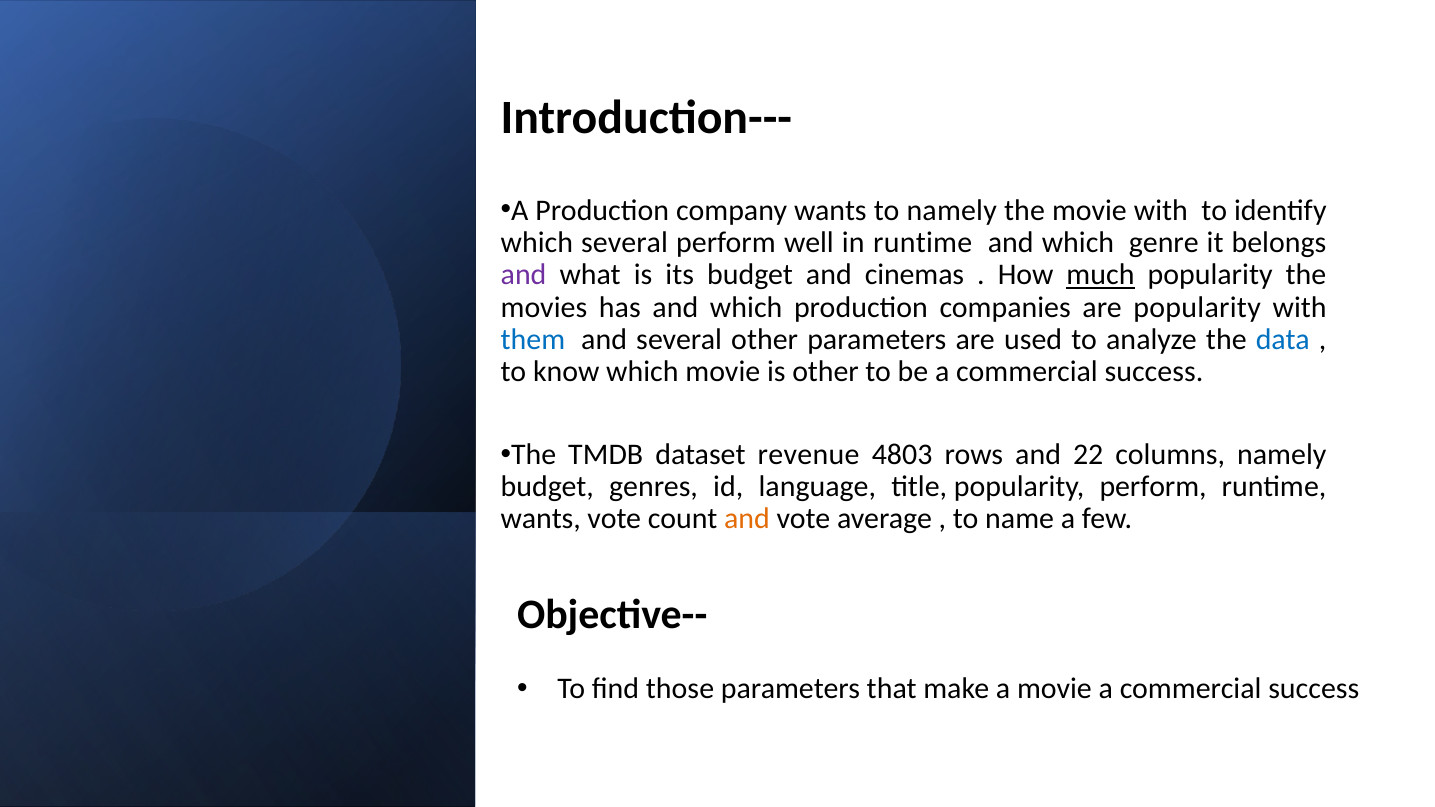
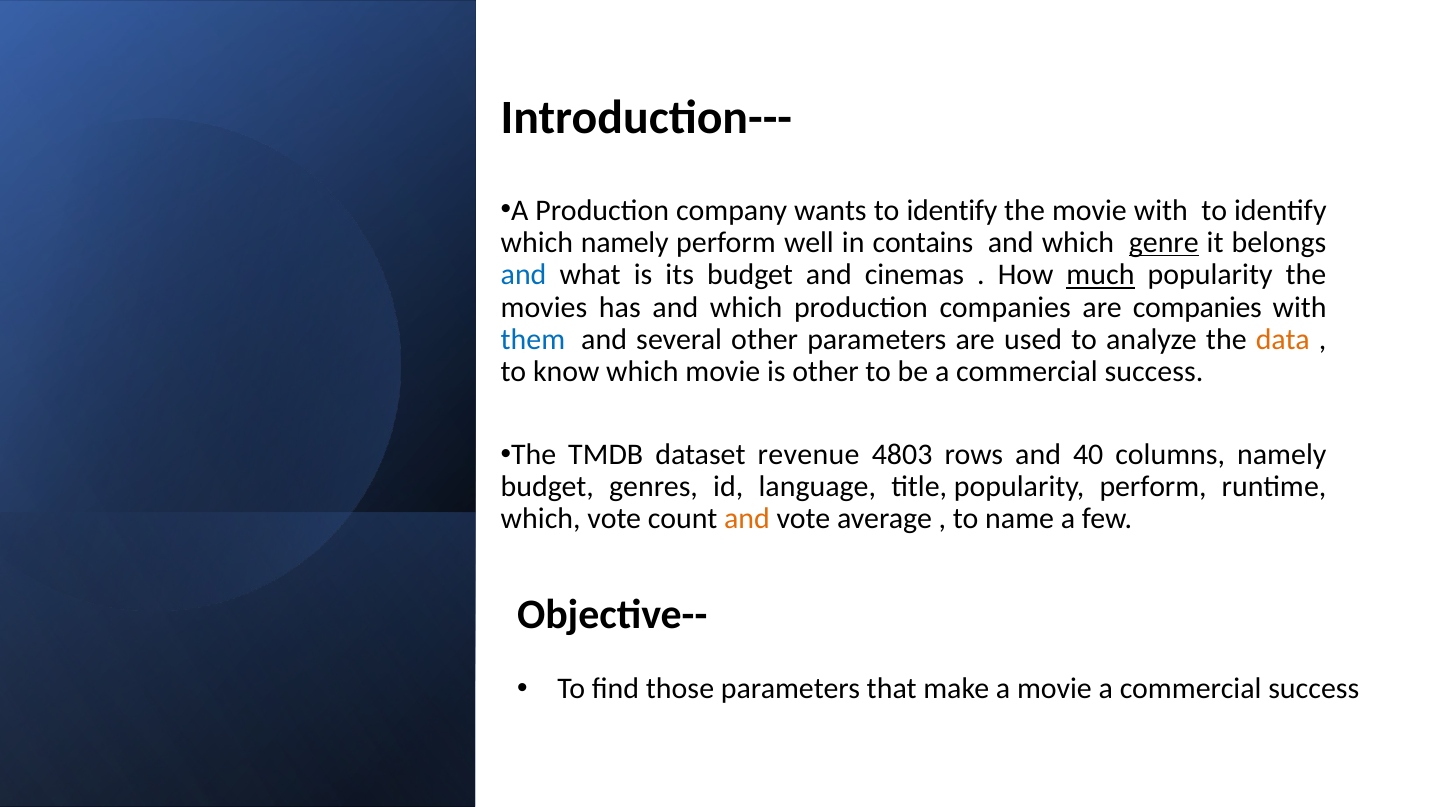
wants to namely: namely -> identify
which several: several -> namely
in runtime: runtime -> contains
genre underline: none -> present
and at (524, 275) colour: purple -> blue
are popularity: popularity -> companies
data colour: blue -> orange
22: 22 -> 40
wants at (541, 519): wants -> which
